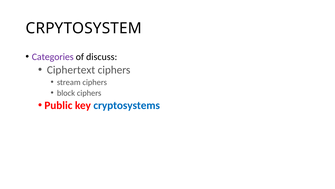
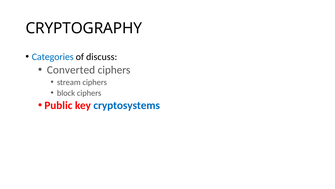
CRPYTOSYSTEM: CRPYTOSYSTEM -> CRYPTOGRAPHY
Categories colour: purple -> blue
Ciphertext: Ciphertext -> Converted
